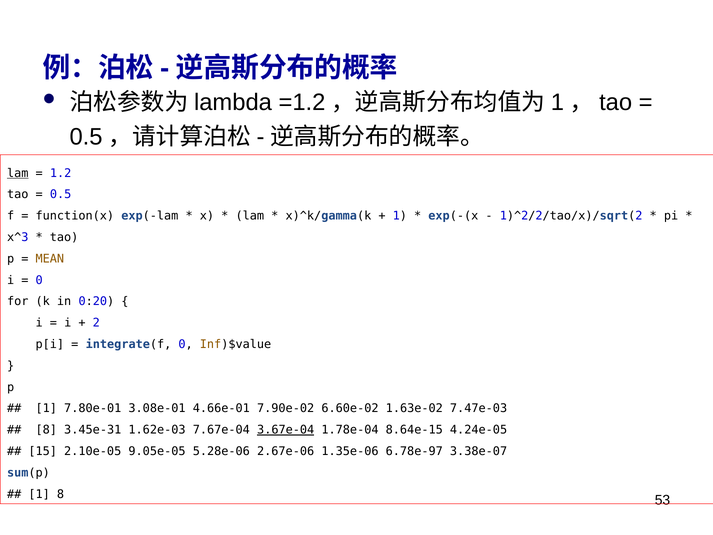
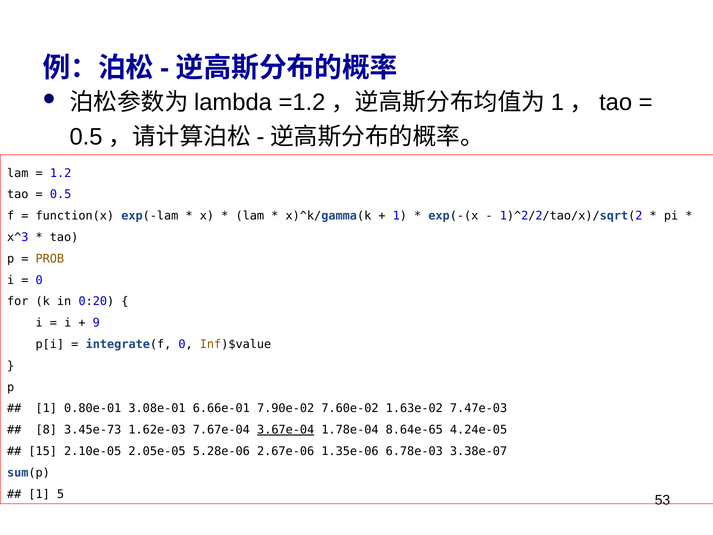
lam at (18, 173) underline: present -> none
MEAN: MEAN -> PROB
2: 2 -> 9
7.80e-01: 7.80e-01 -> 0.80e-01
4.66e-01: 4.66e-01 -> 6.66e-01
6.60e-02: 6.60e-02 -> 7.60e-02
3.45e-31: 3.45e-31 -> 3.45e-73
8.64e-15: 8.64e-15 -> 8.64e-65
9.05e-05: 9.05e-05 -> 2.05e-05
6.78e-97: 6.78e-97 -> 6.78e-03
1 8: 8 -> 5
